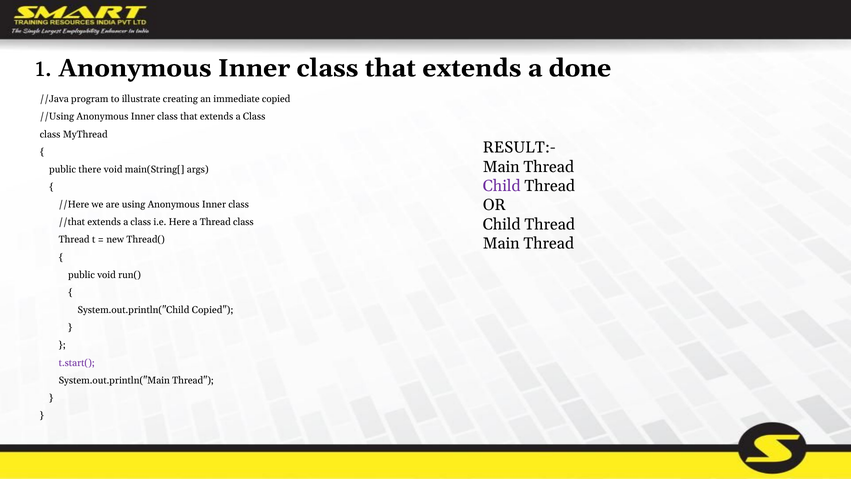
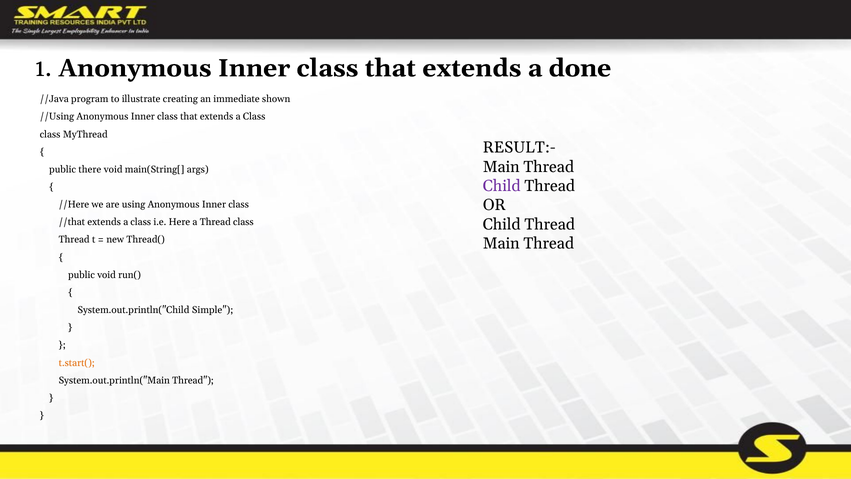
immediate copied: copied -> shown
System.out.println("Child Copied: Copied -> Simple
t.start( colour: purple -> orange
